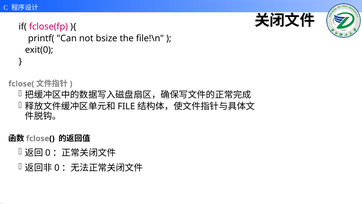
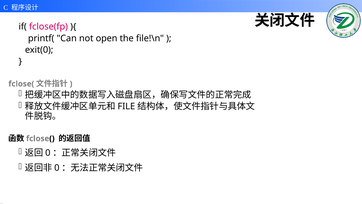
bsize: bsize -> open
